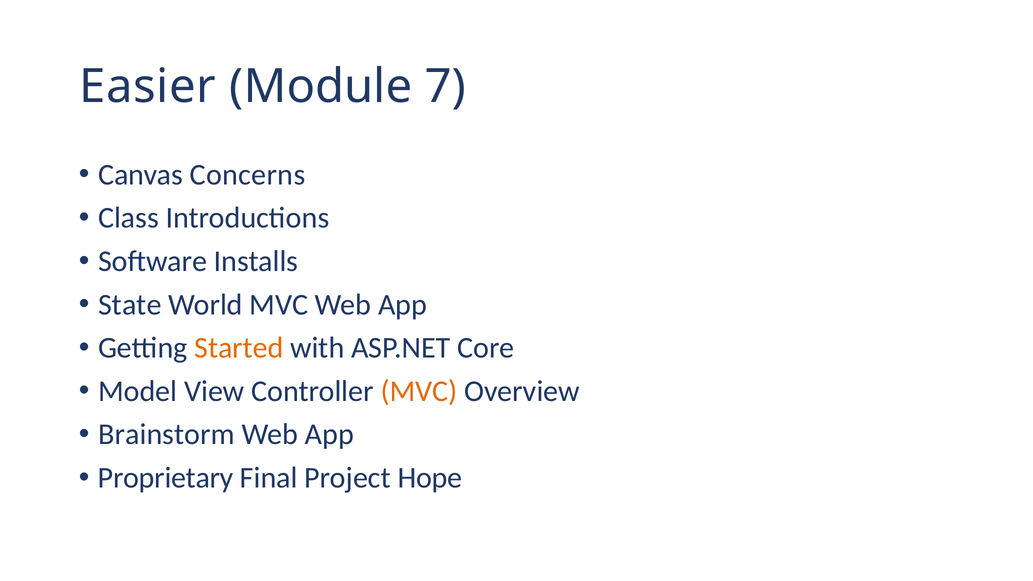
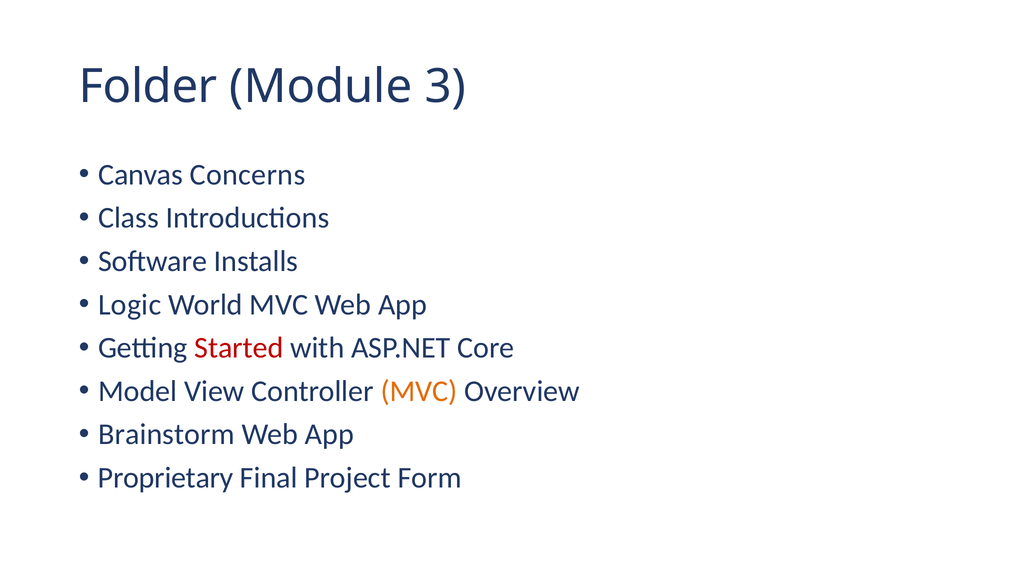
Easier: Easier -> Folder
7: 7 -> 3
State: State -> Logic
Started colour: orange -> red
Hope: Hope -> Form
